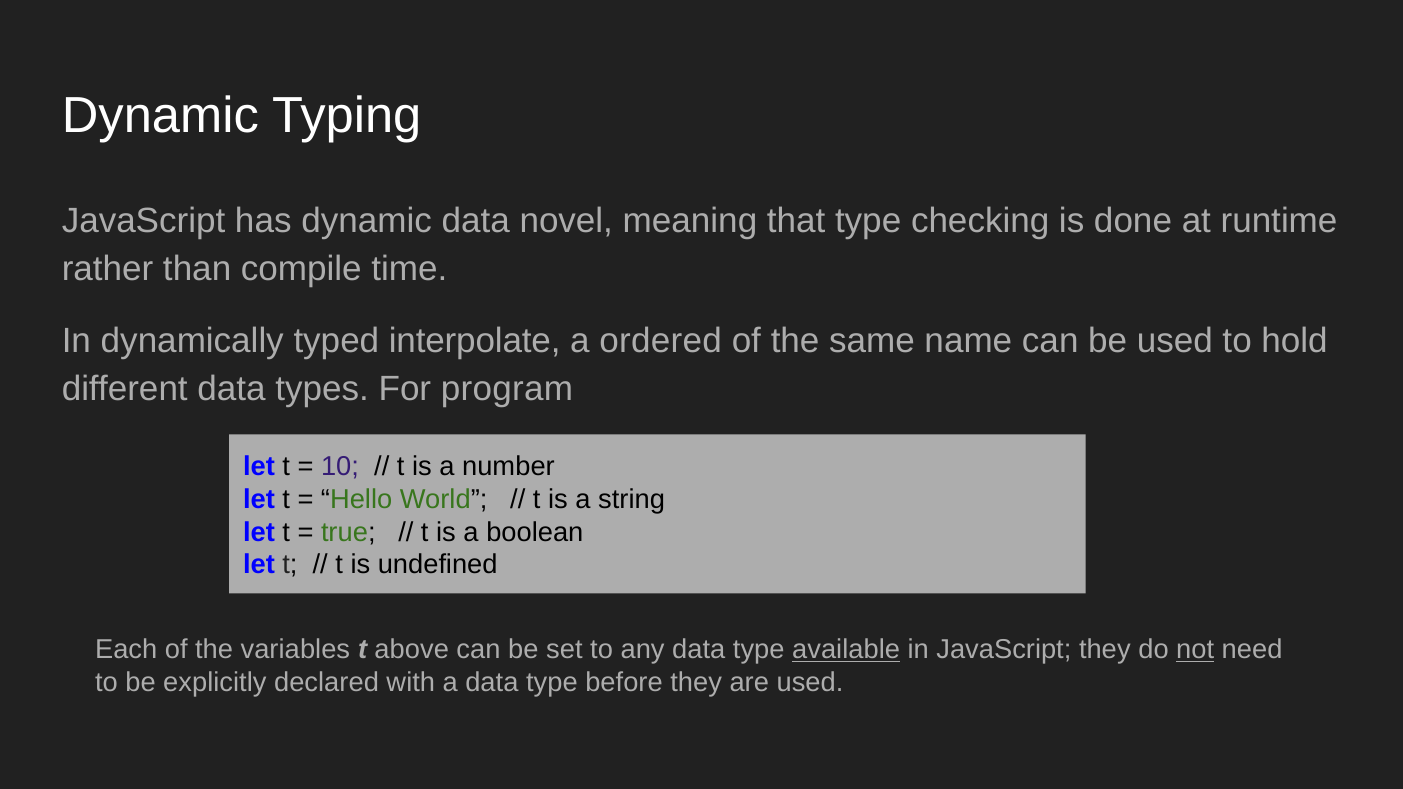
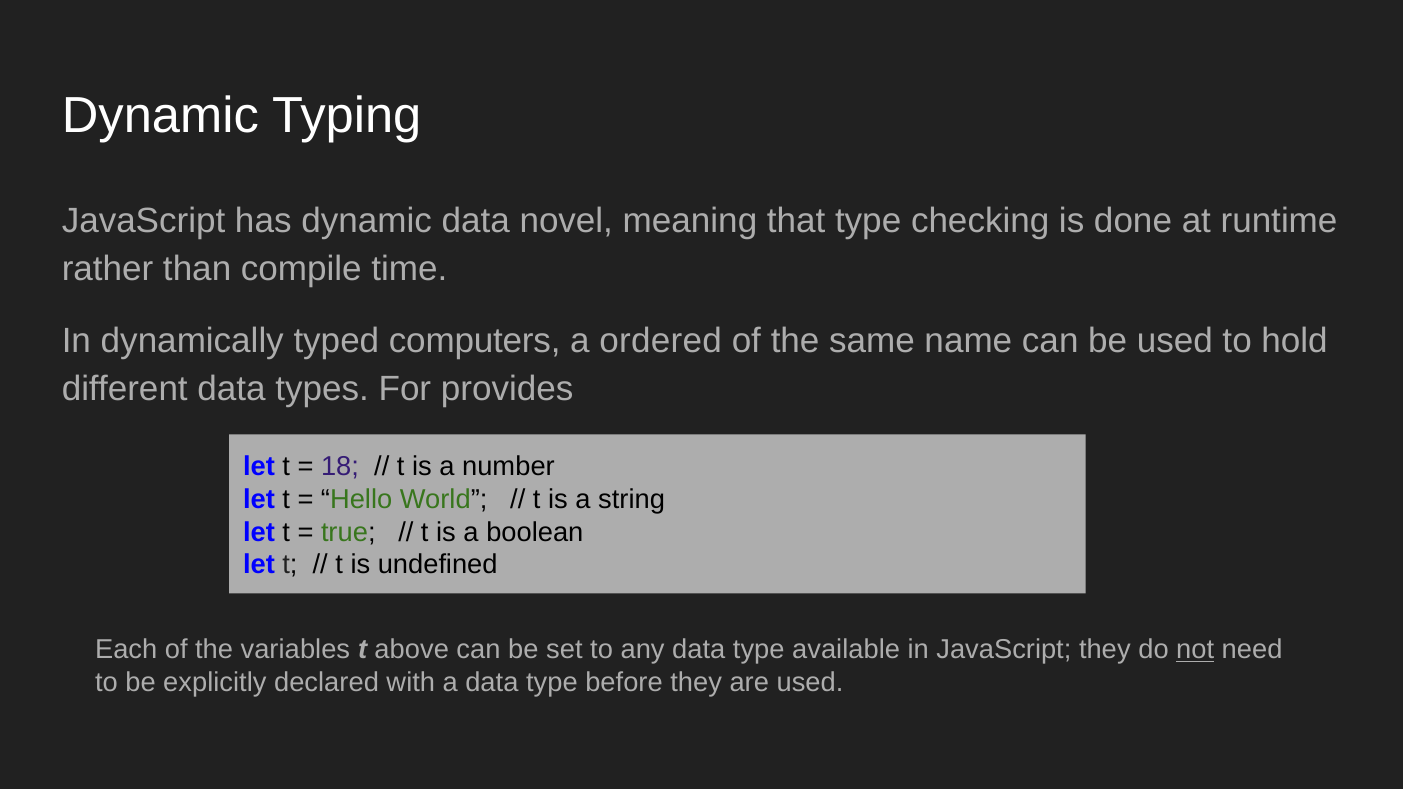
interpolate: interpolate -> computers
program: program -> provides
10: 10 -> 18
available underline: present -> none
